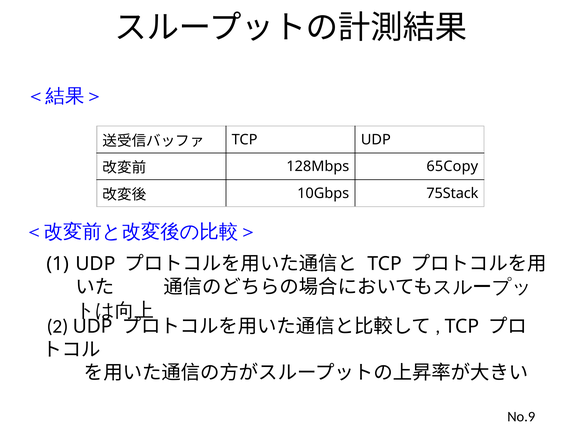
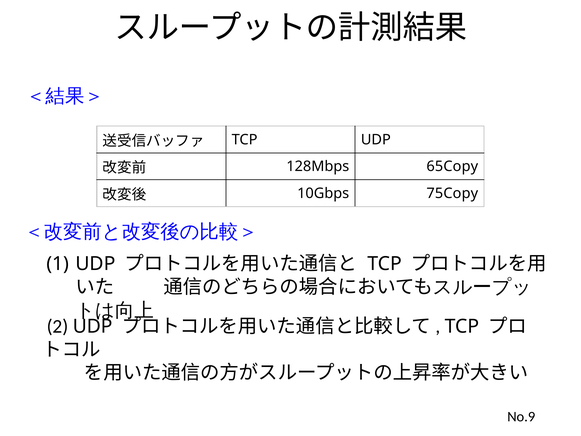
75Stack: 75Stack -> 75Copy
